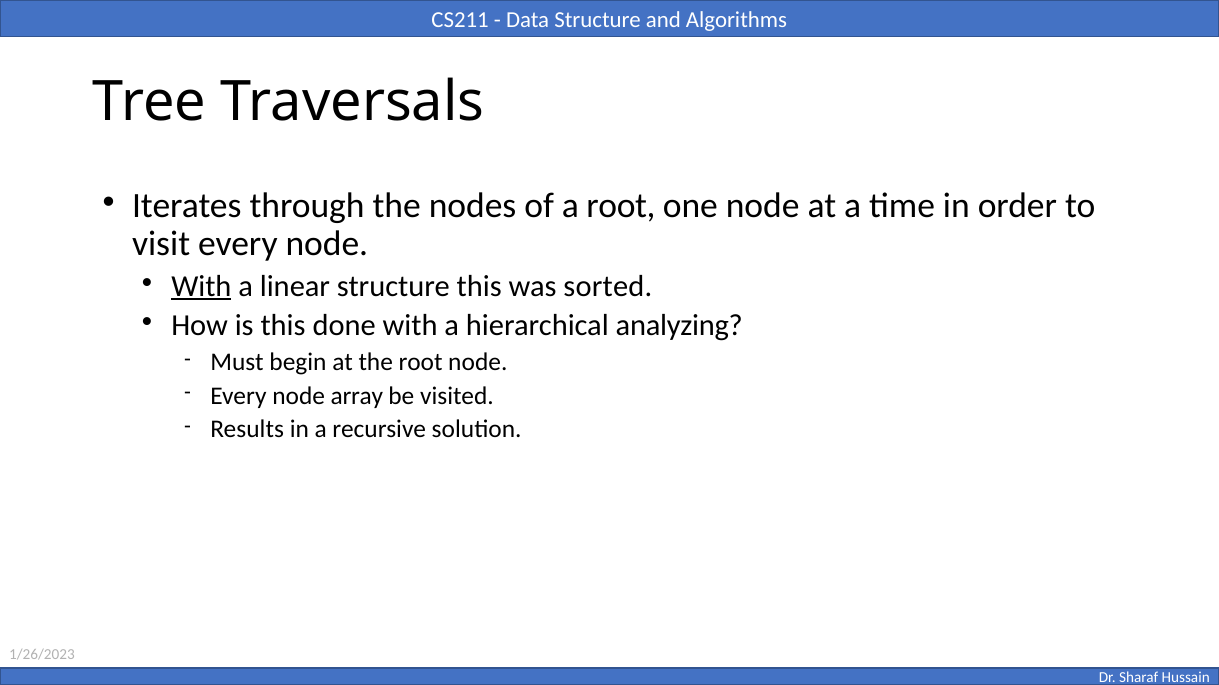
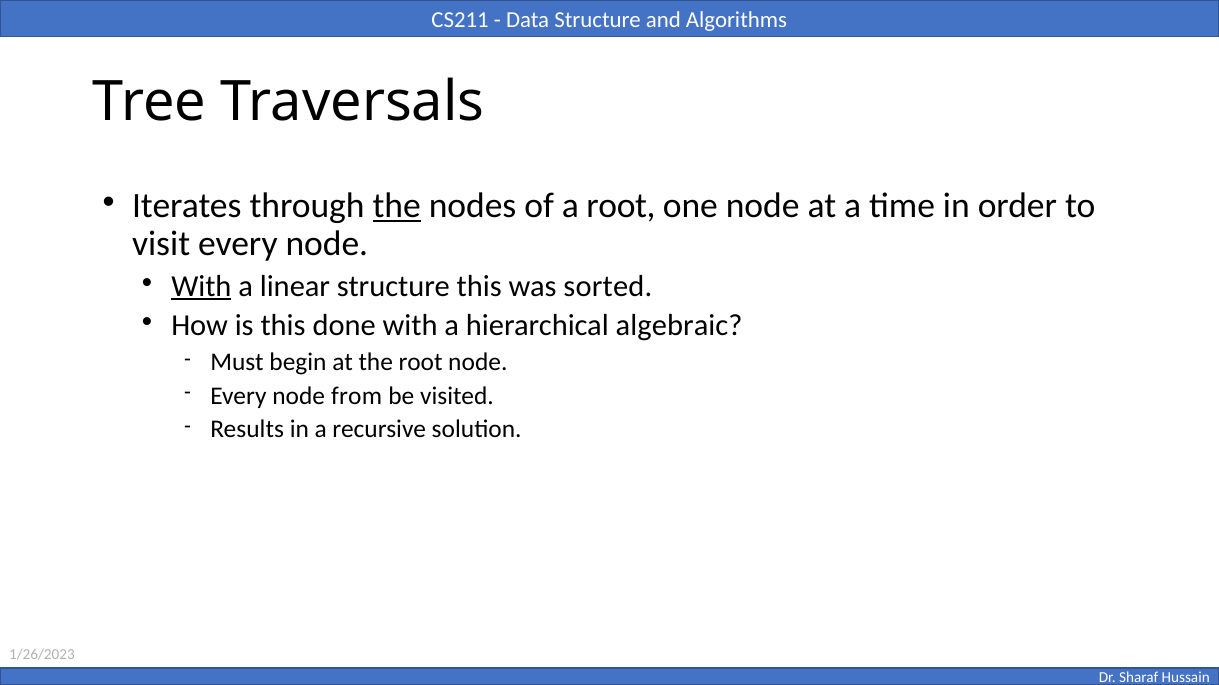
the at (397, 206) underline: none -> present
analyzing: analyzing -> algebraic
array: array -> from
